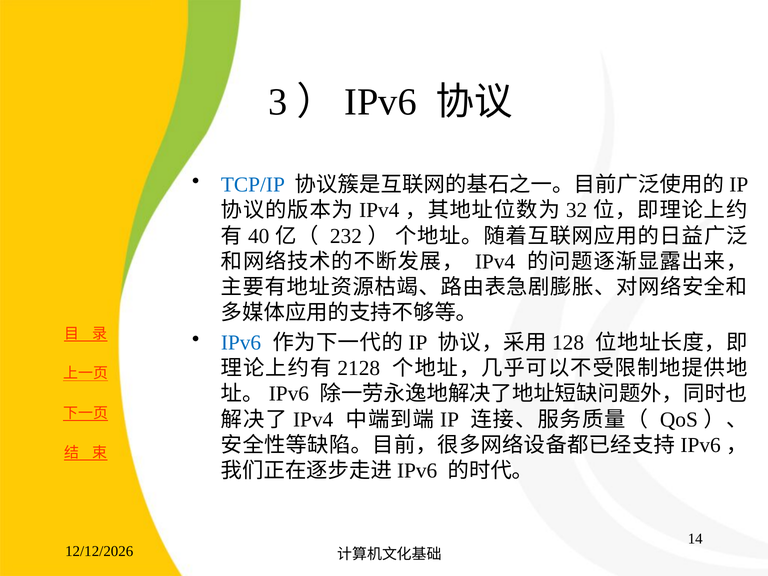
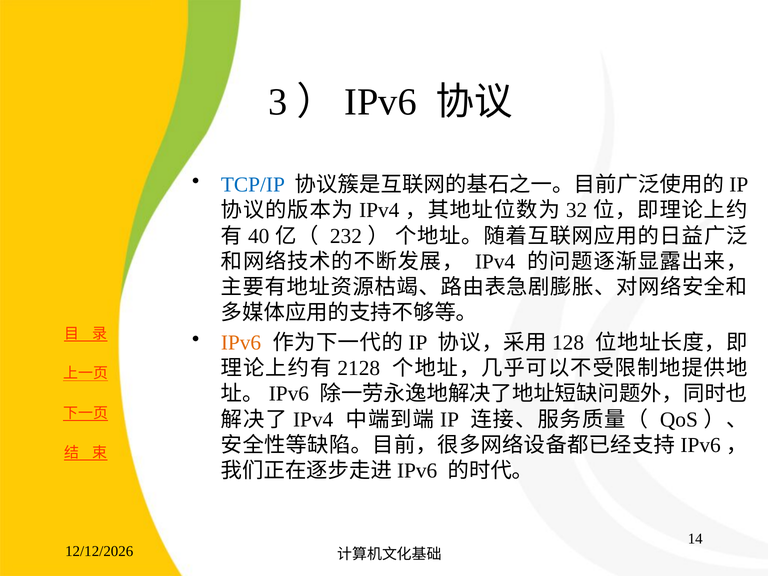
IPv6 at (241, 343) colour: blue -> orange
